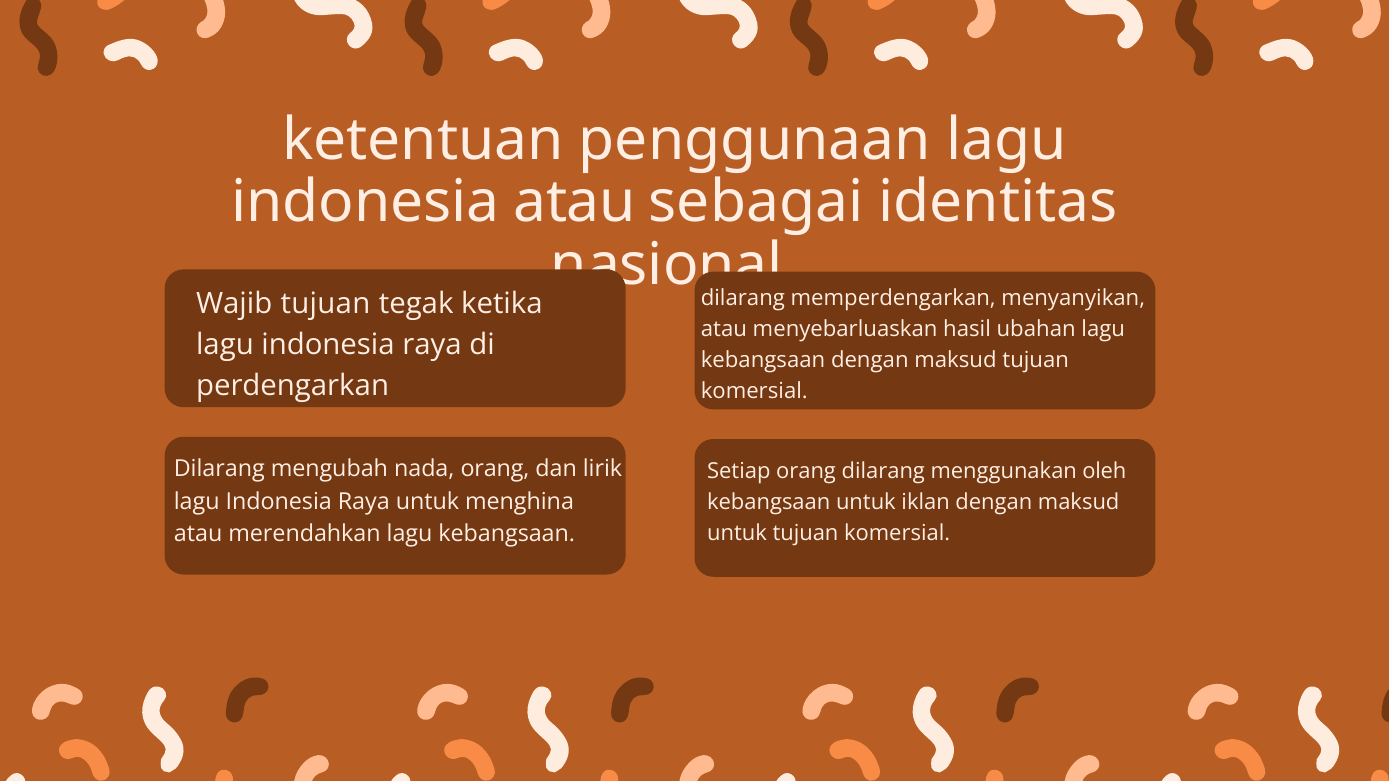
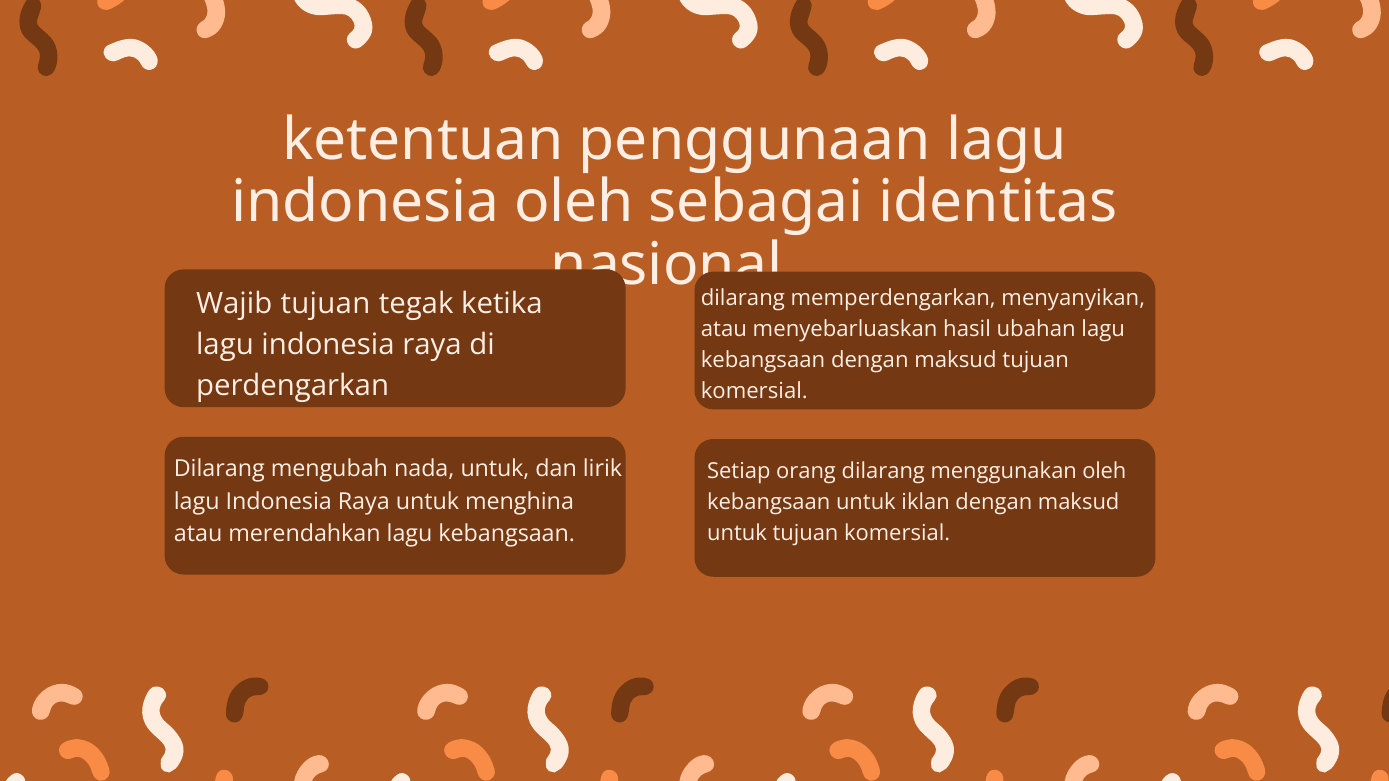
indonesia atau: atau -> oleh
nada orang: orang -> untuk
